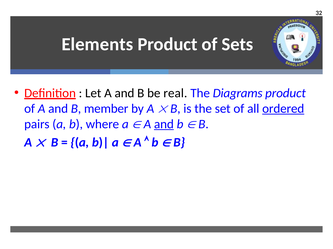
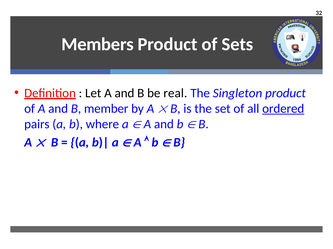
Elements: Elements -> Members
Diagrams: Diagrams -> Singleton
and at (164, 124) underline: present -> none
